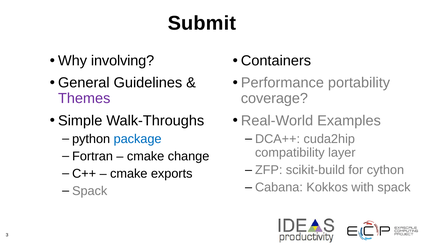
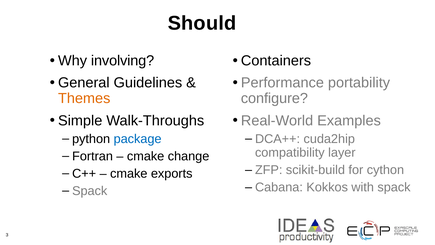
Submit: Submit -> Should
Themes colour: purple -> orange
coverage: coverage -> configure
